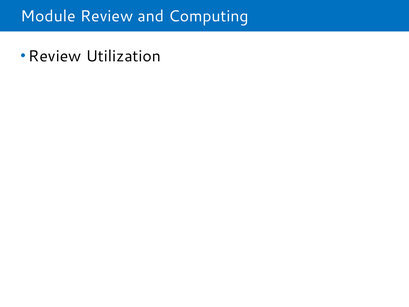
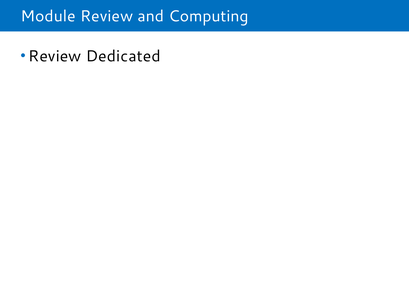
Utilization: Utilization -> Dedicated
